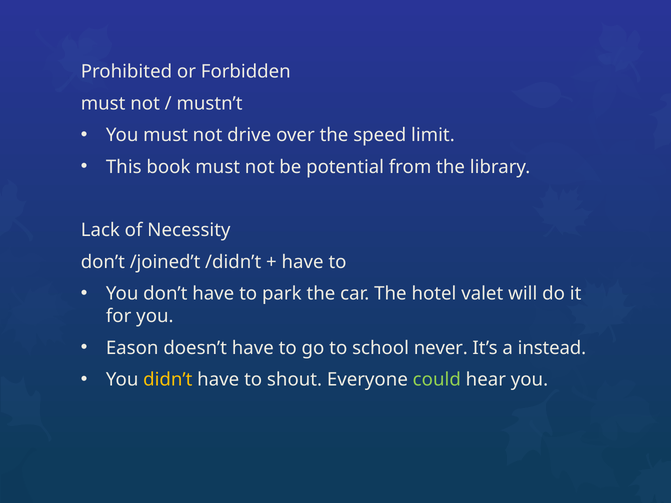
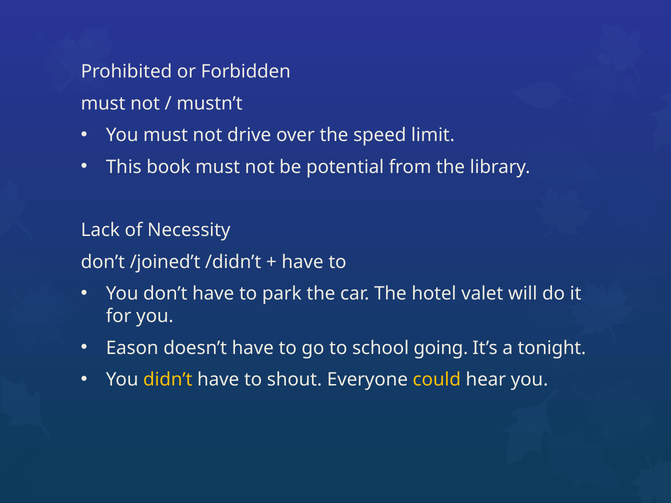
never: never -> going
instead: instead -> tonight
could colour: light green -> yellow
